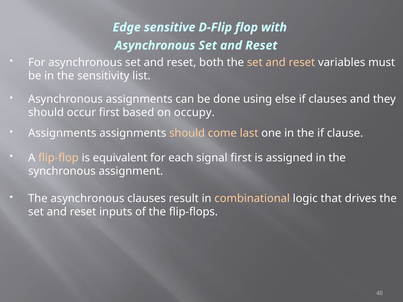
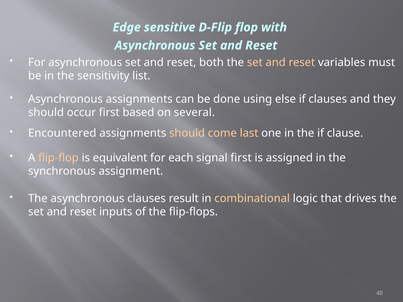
occupy: occupy -> several
Assignments at (62, 133): Assignments -> Encountered
